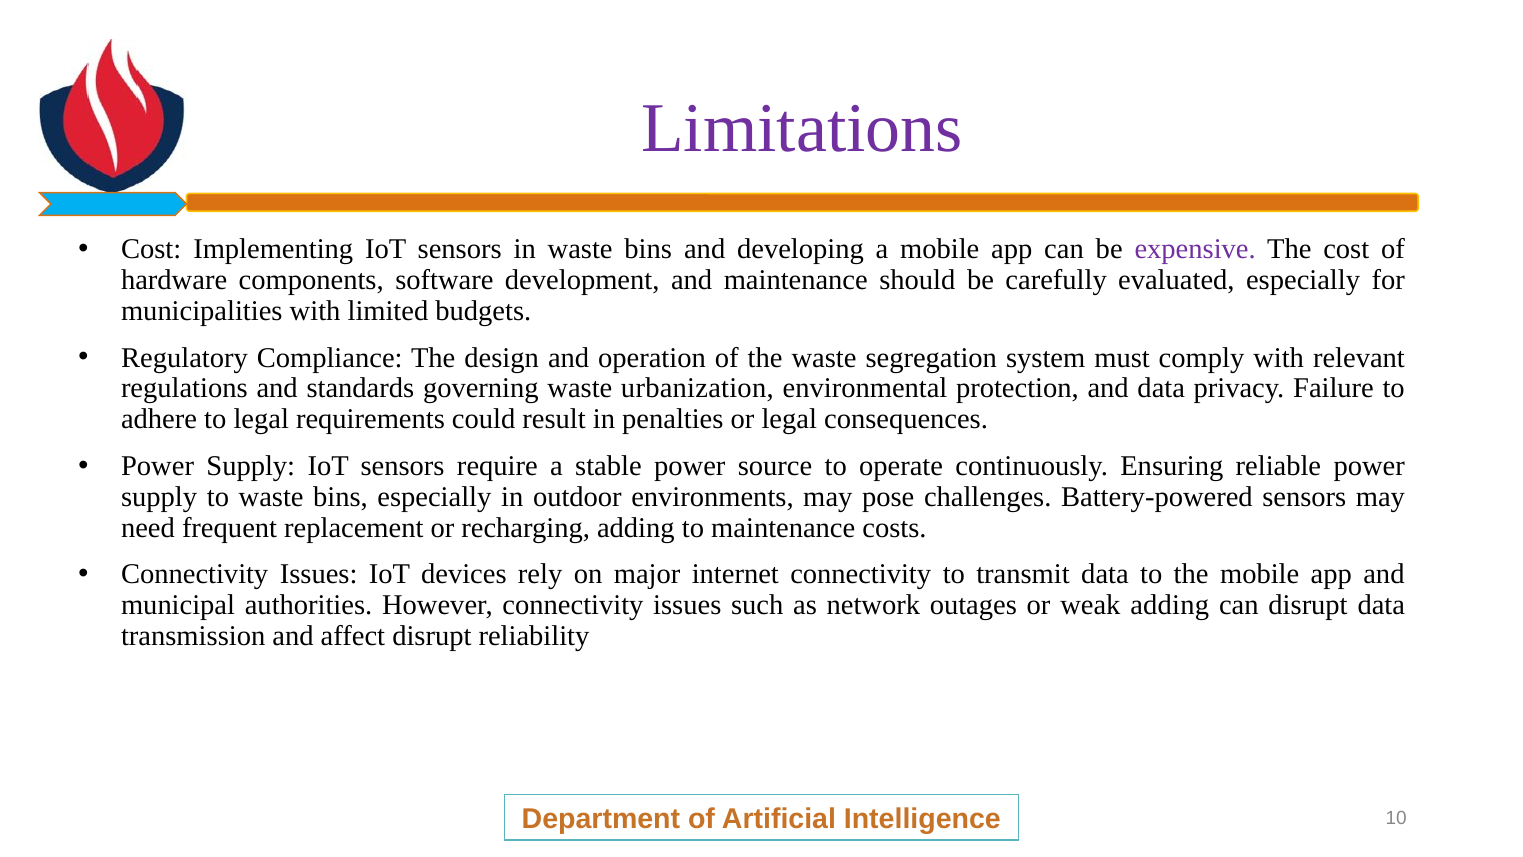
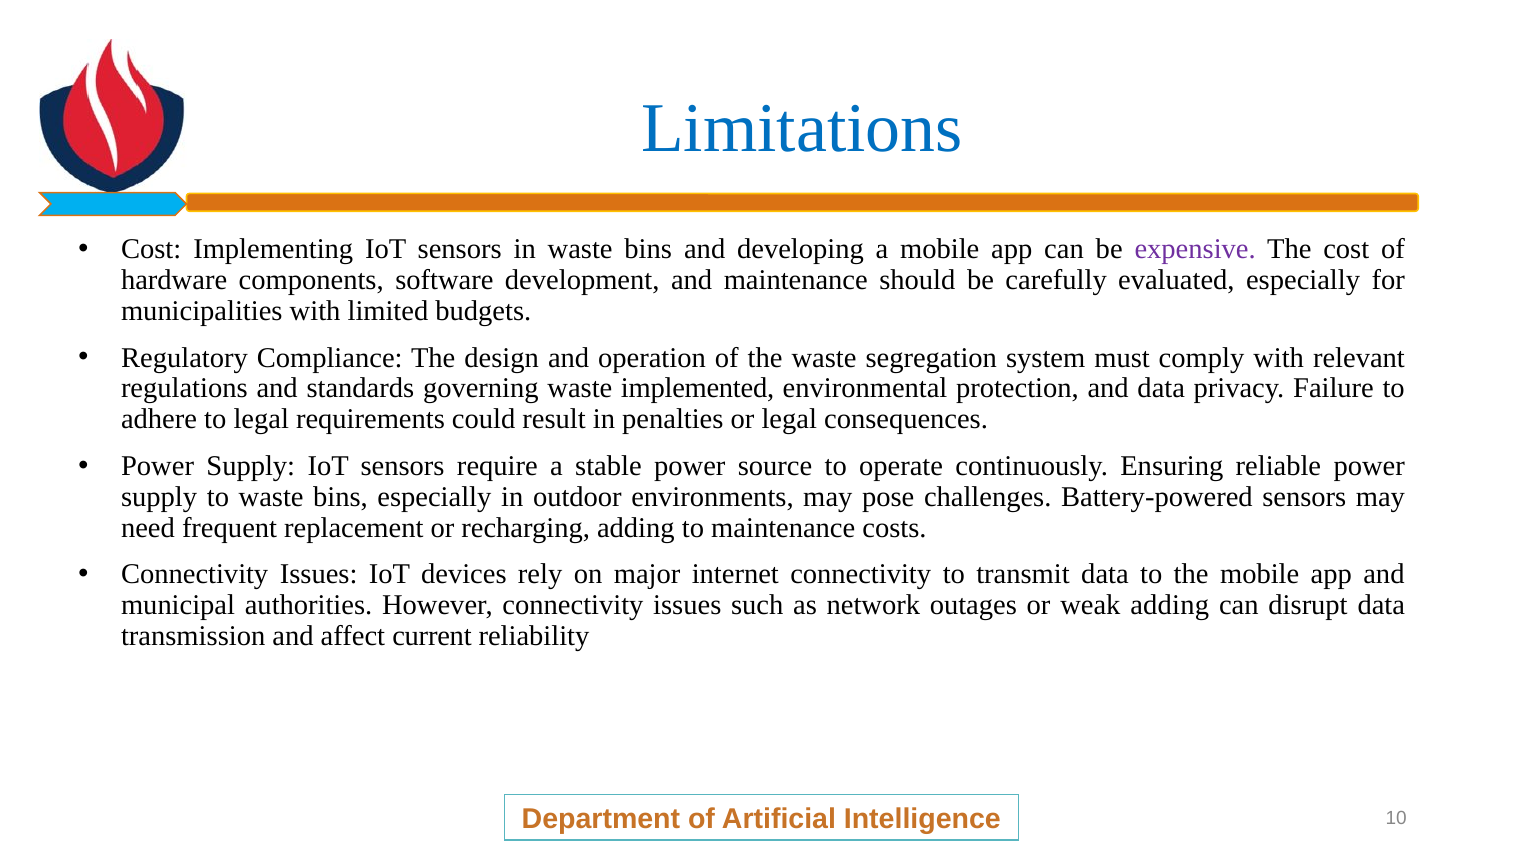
Limitations colour: purple -> blue
urbanization: urbanization -> implemented
affect disrupt: disrupt -> current
